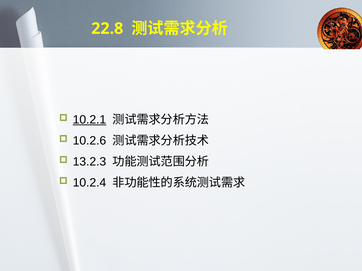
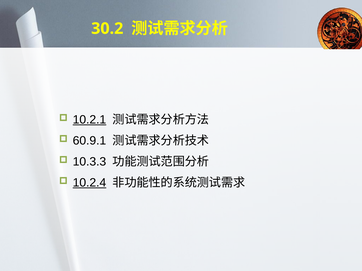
22.8: 22.8 -> 30.2
10.2.6: 10.2.6 -> 60.9.1
13.2.3: 13.2.3 -> 10.3.3
10.2.4 underline: none -> present
